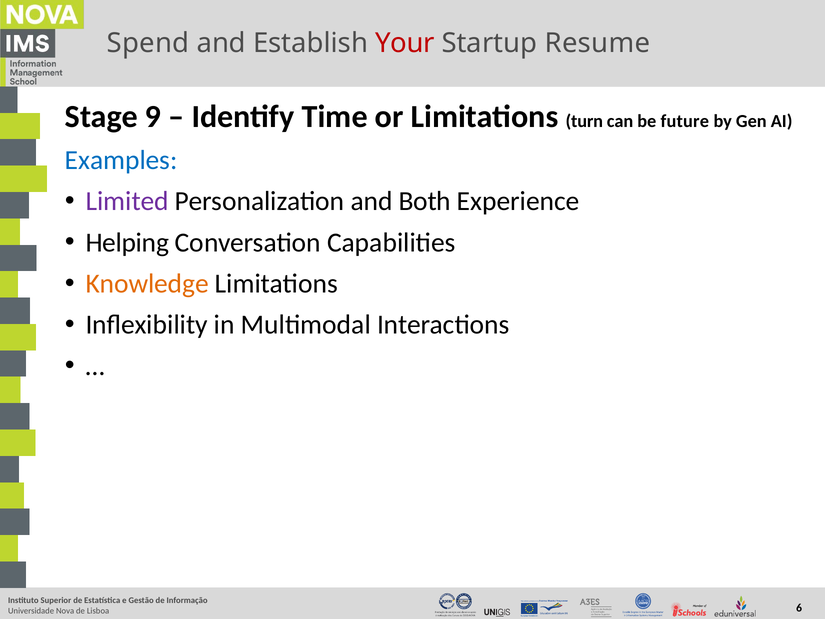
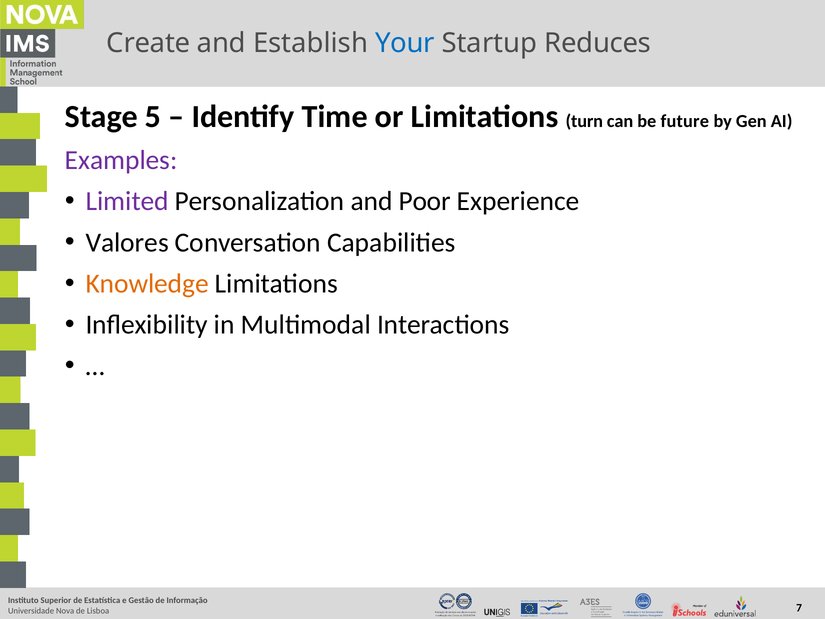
Spend: Spend -> Create
Your colour: red -> blue
Resume: Resume -> Reduces
9: 9 -> 5
Examples colour: blue -> purple
Both: Both -> Poor
Helping: Helping -> Valores
6: 6 -> 7
